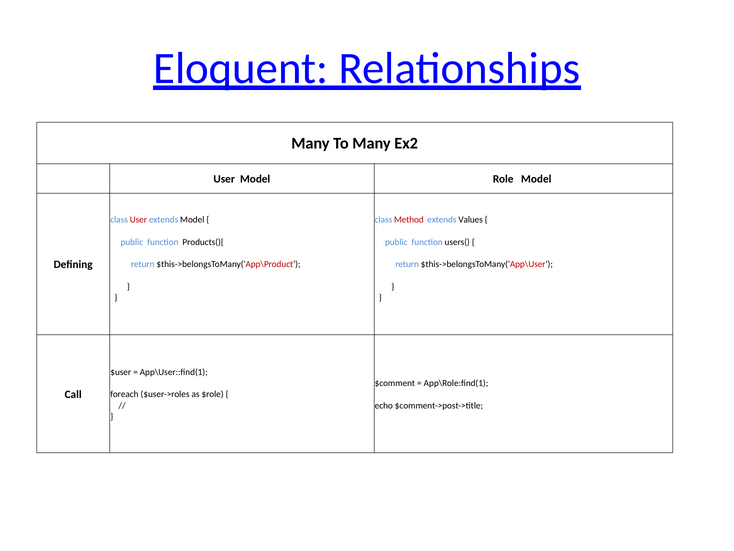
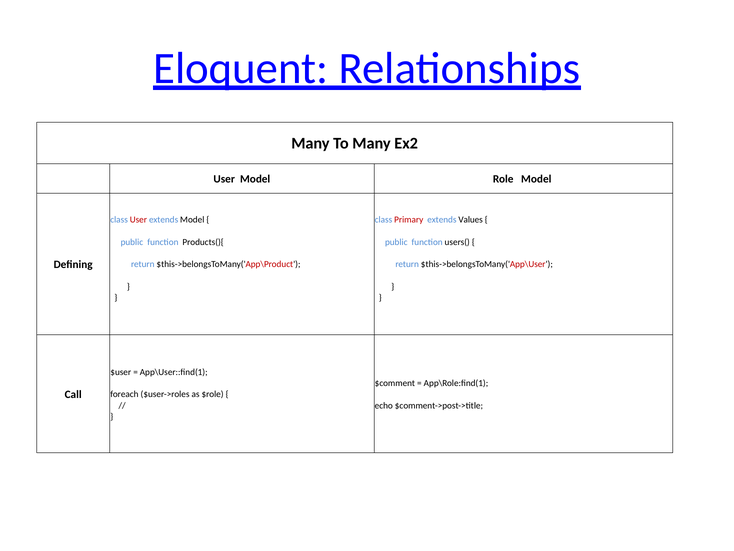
Method: Method -> Primary
